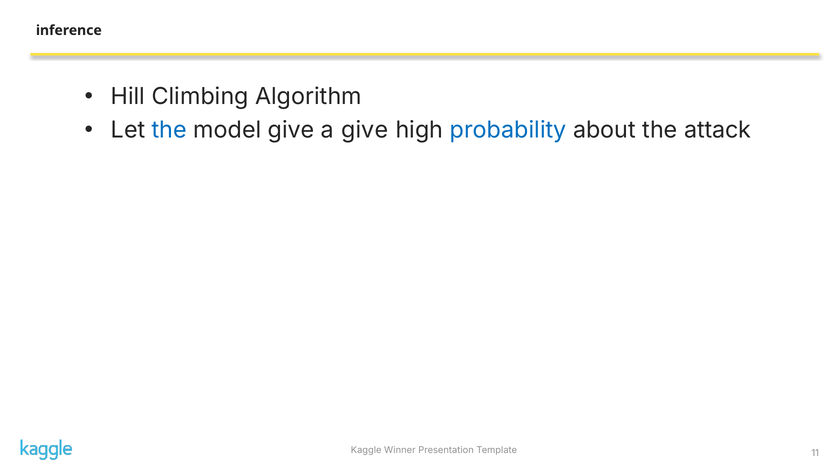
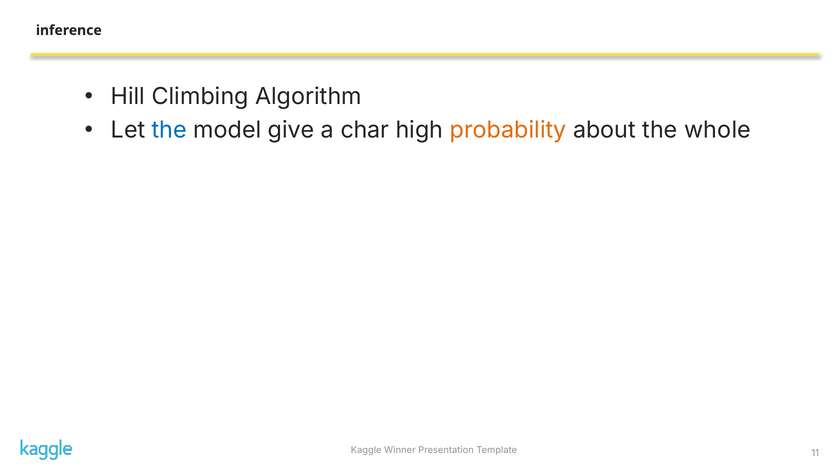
a give: give -> char
probability colour: blue -> orange
attack: attack -> whole
